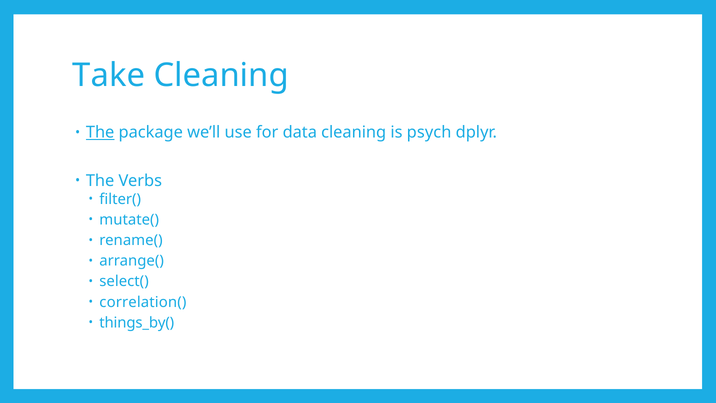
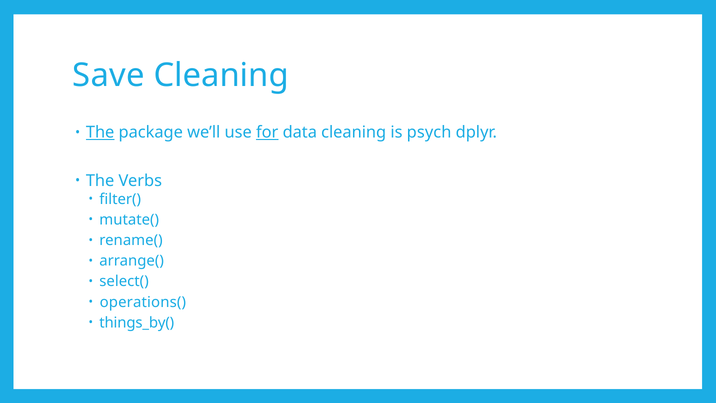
Take: Take -> Save
for underline: none -> present
correlation(: correlation( -> operations(
